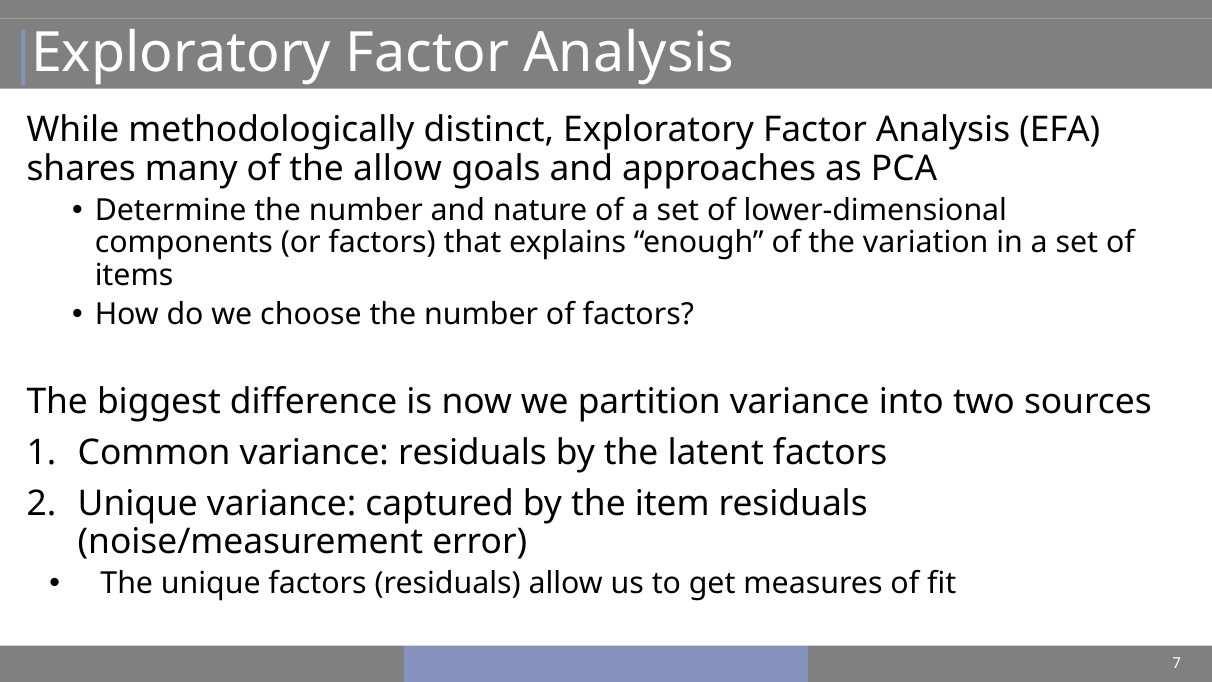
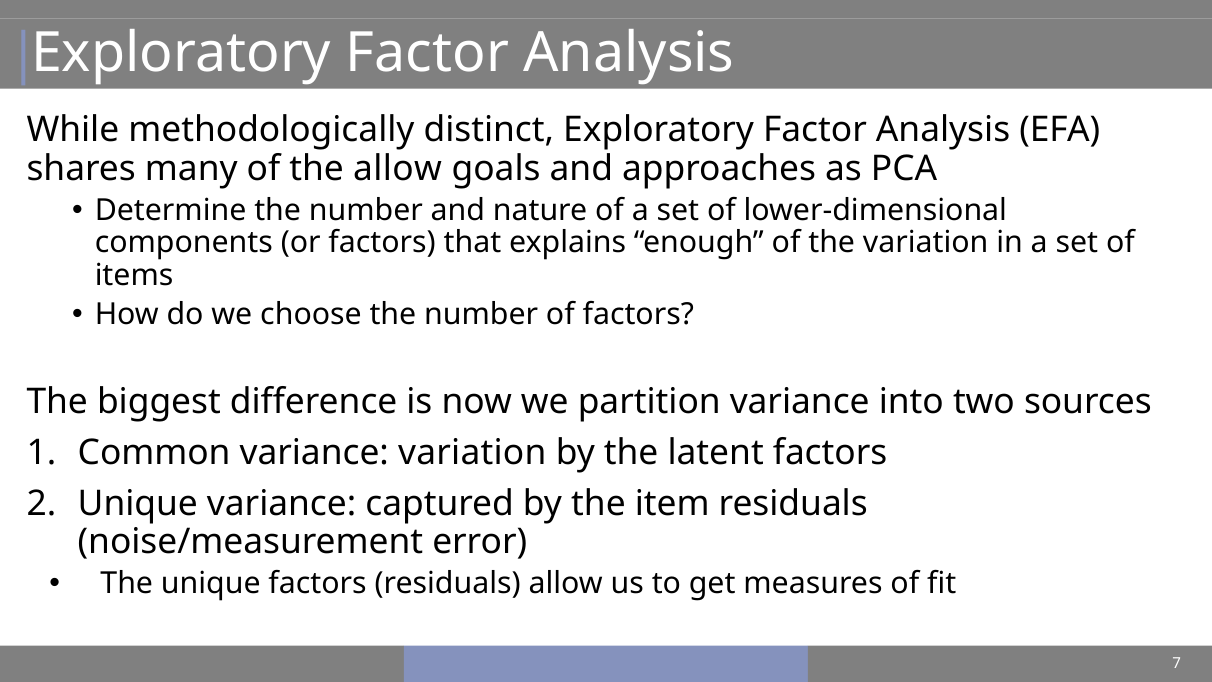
variance residuals: residuals -> variation
